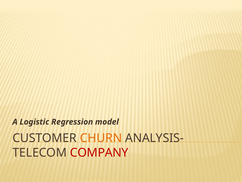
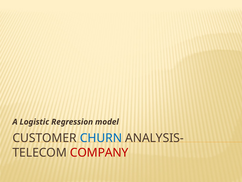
CHURN colour: orange -> blue
